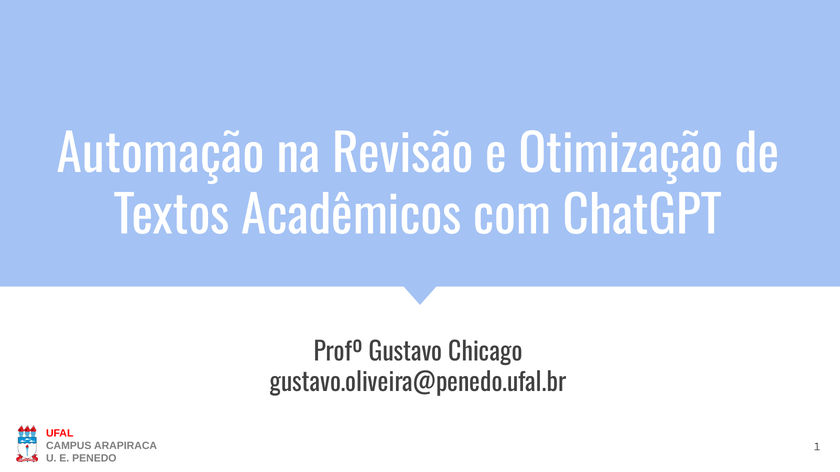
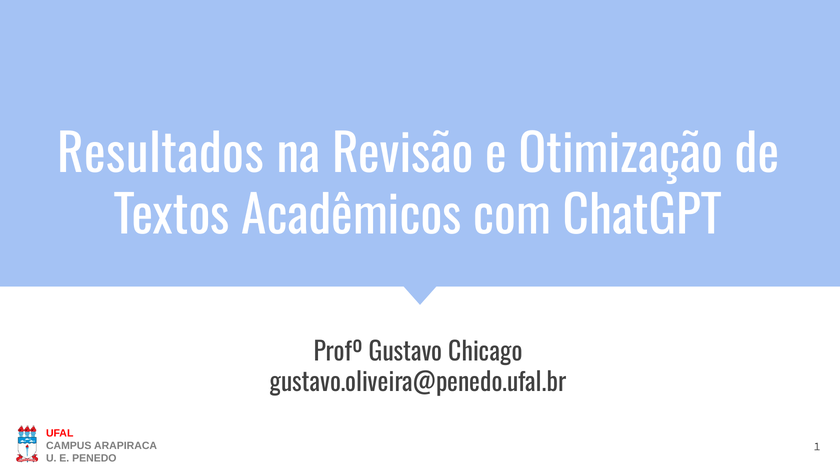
Automação: Automação -> Resultados
